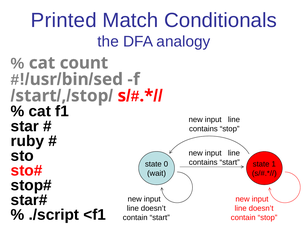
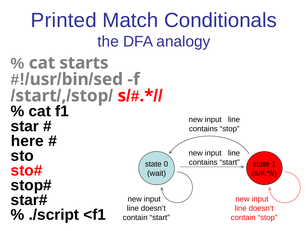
count: count -> starts
ruby: ruby -> here
